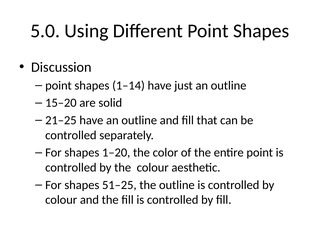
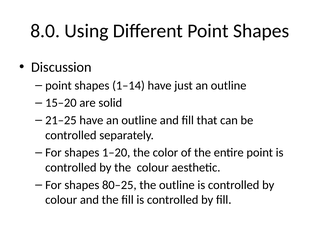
5.0: 5.0 -> 8.0
51–25: 51–25 -> 80–25
